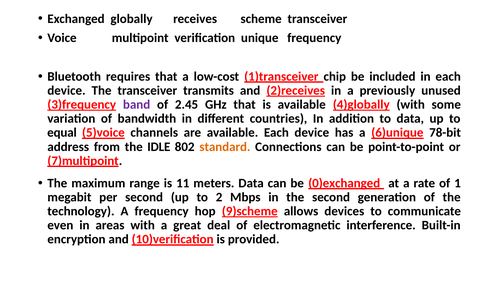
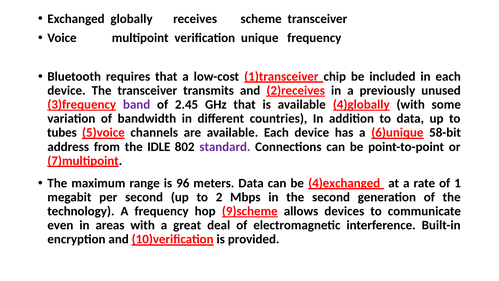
equal: equal -> tubes
78-bit: 78-bit -> 58-bit
standard colour: orange -> purple
11: 11 -> 96
0)exchanged: 0)exchanged -> 4)exchanged
